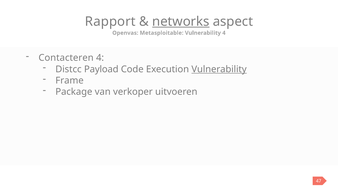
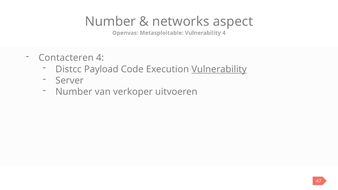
Rapport at (110, 22): Rapport -> Number
networks underline: present -> none
Frame: Frame -> Server
Package at (74, 92): Package -> Number
